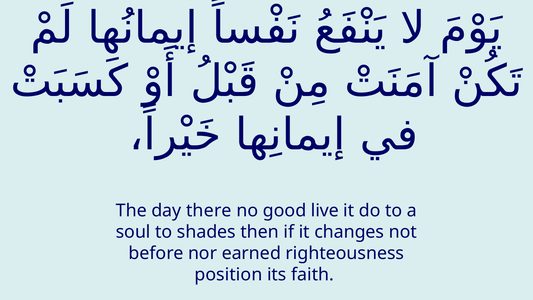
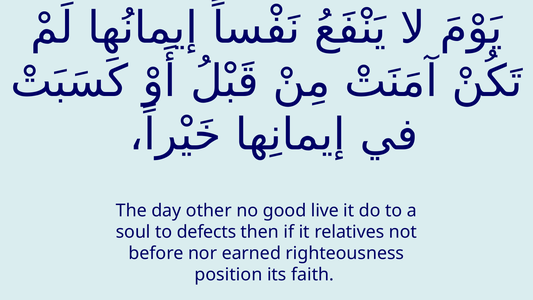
there: there -> other
shades: shades -> defects
changes: changes -> relatives
